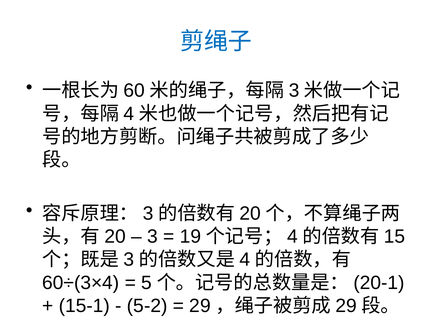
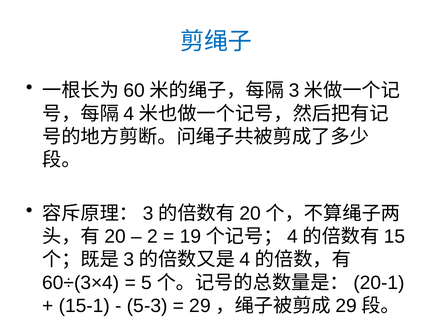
3 at (152, 237): 3 -> 2
5-2: 5-2 -> 5-3
